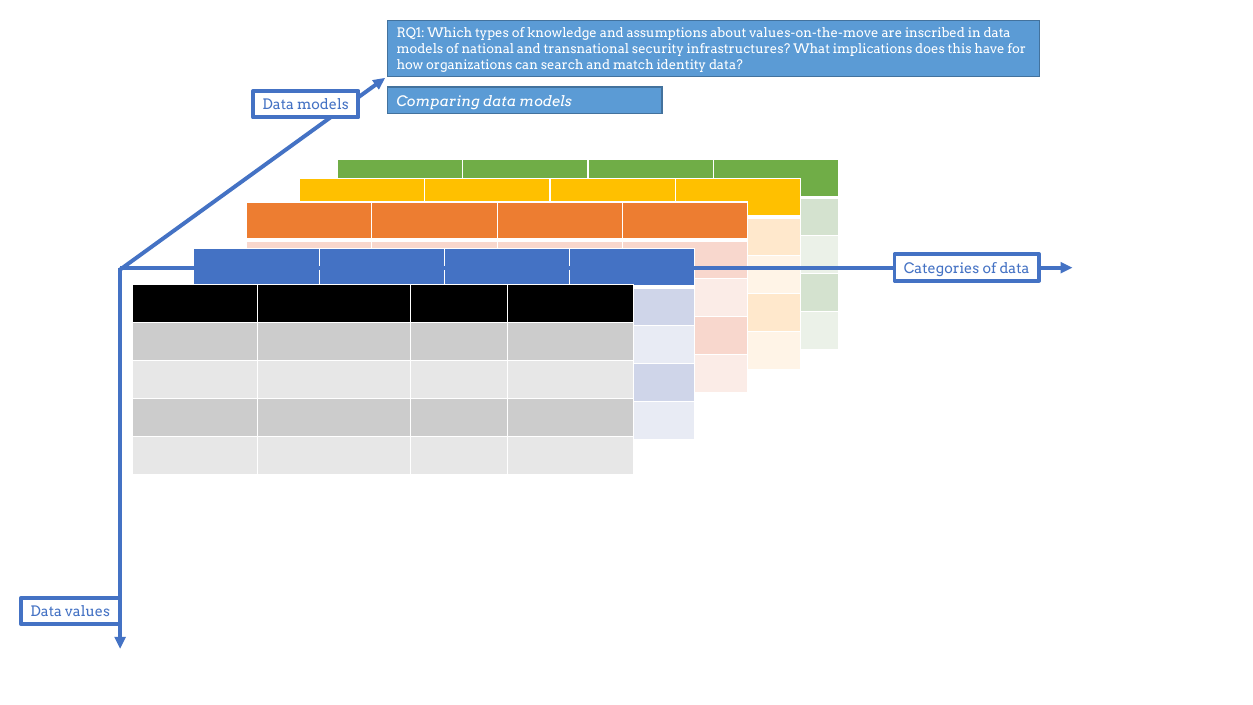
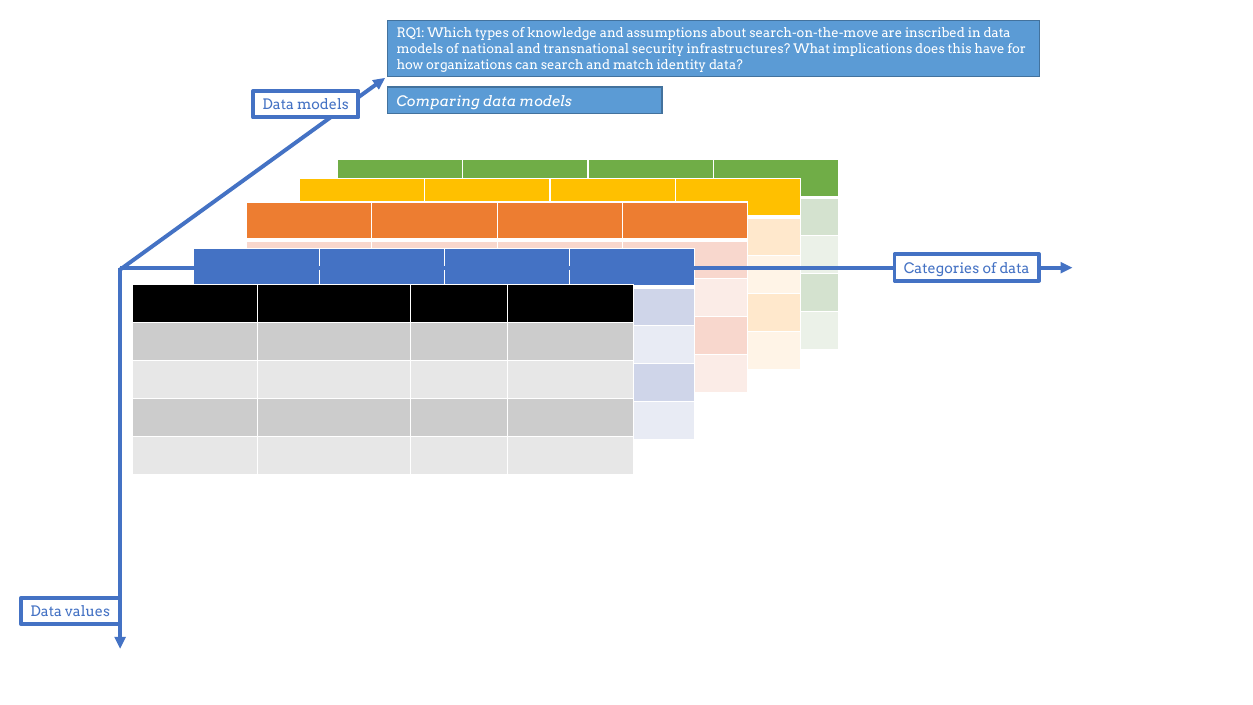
values-on-the-move: values-on-the-move -> search-on-the-move
